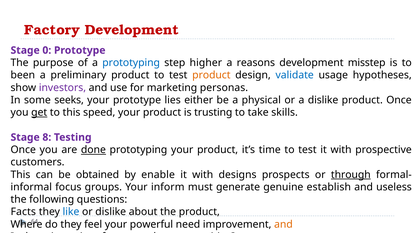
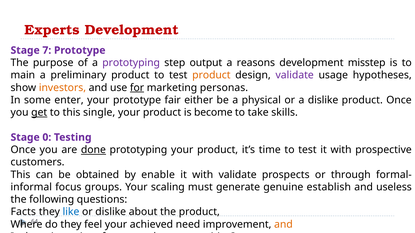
Factory: Factory -> Experts
0: 0 -> 7
prototyping at (131, 63) colour: blue -> purple
higher: higher -> output
been: been -> main
validate at (295, 75) colour: blue -> purple
investors colour: purple -> orange
for underline: none -> present
seeks: seeks -> enter
lies: lies -> fair
speed: speed -> single
trusting: trusting -> become
8: 8 -> 0
with designs: designs -> validate
through underline: present -> none
inform: inform -> scaling
powerful: powerful -> achieved
